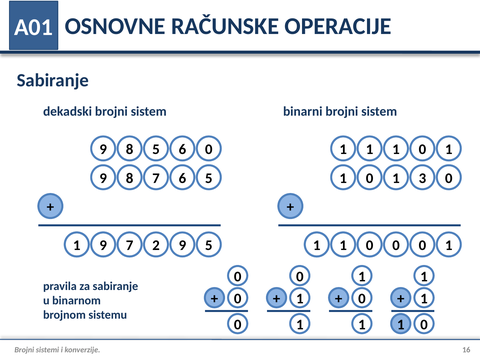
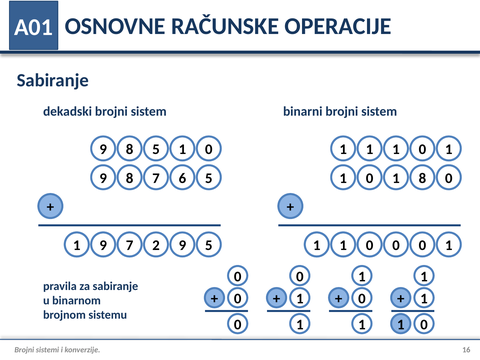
5 6: 6 -> 1
1 3: 3 -> 8
